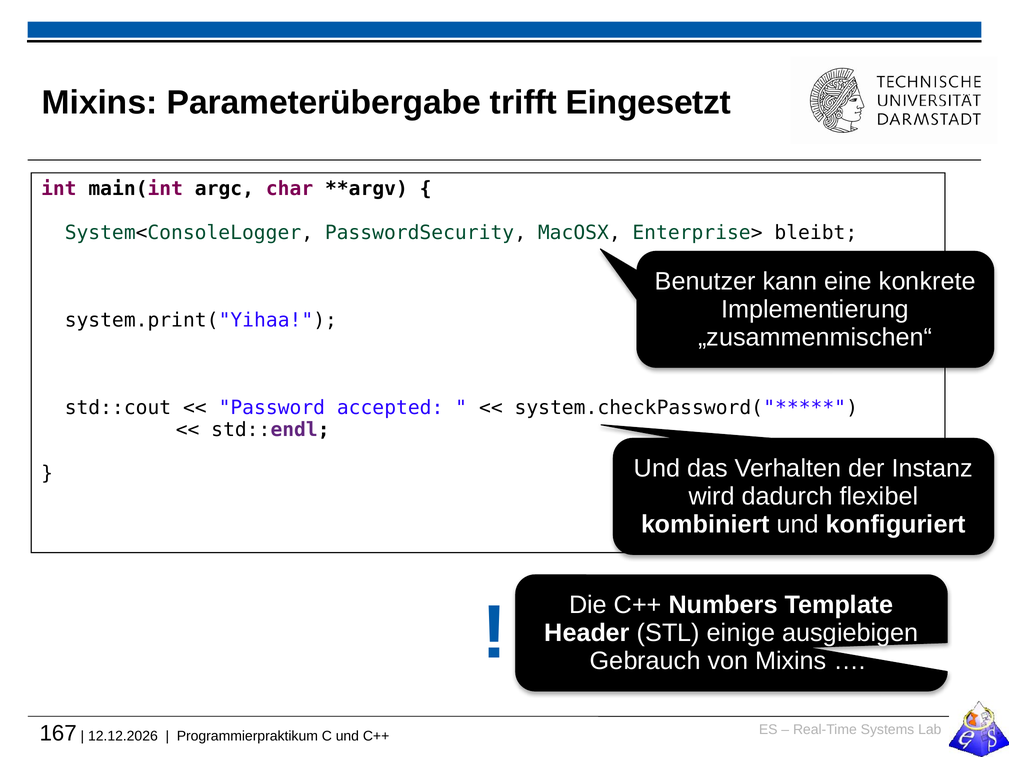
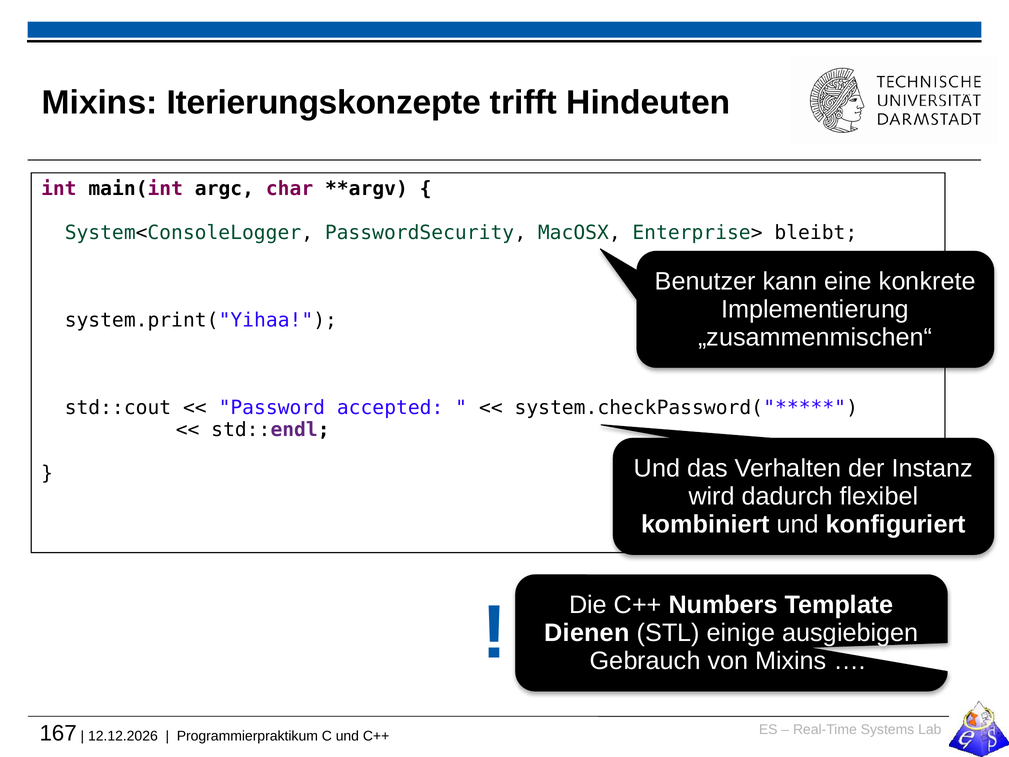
Parameterübergabe: Parameterübergabe -> Iterierungskonzepte
Eingesetzt: Eingesetzt -> Hindeuten
Header: Header -> Dienen
